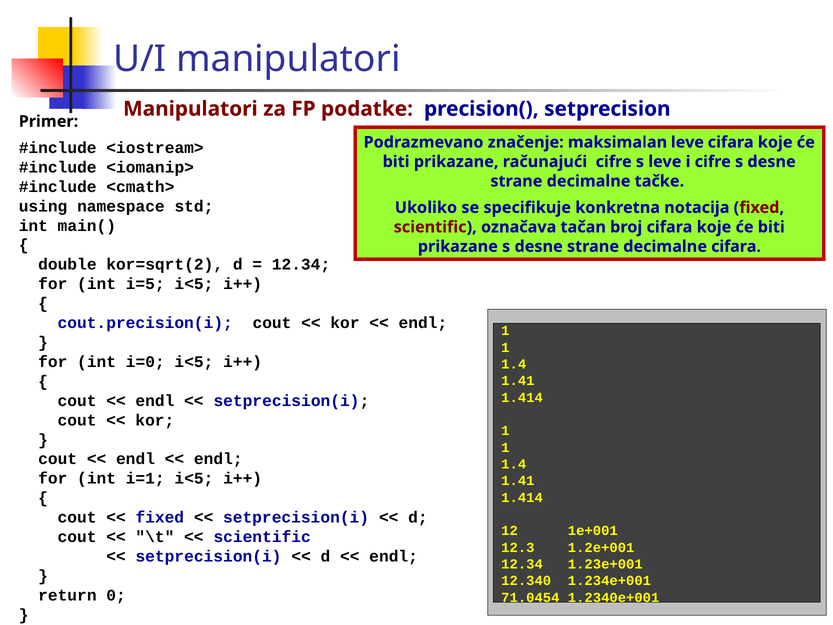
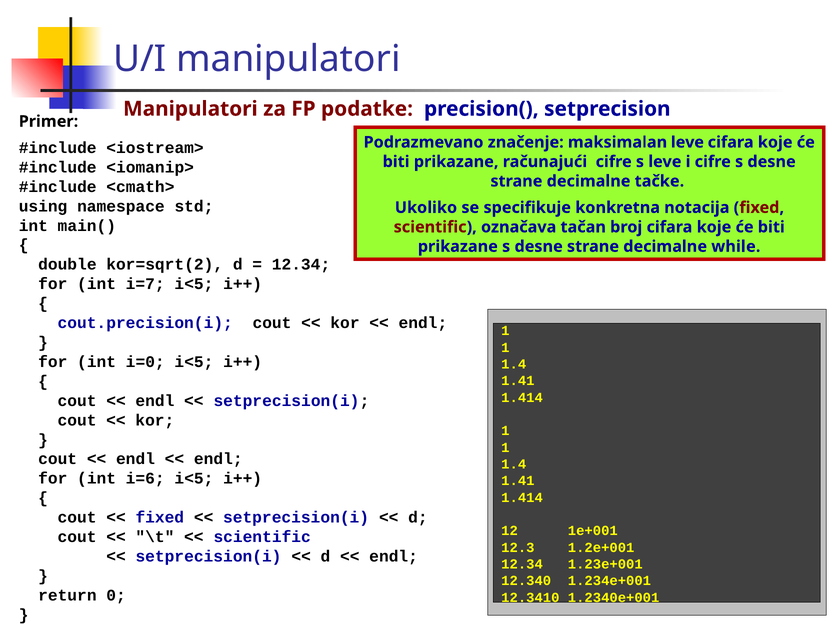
decimalne cifara: cifara -> while
i=5: i=5 -> i=7
i=1: i=1 -> i=6
71.0454: 71.0454 -> 12.3410
